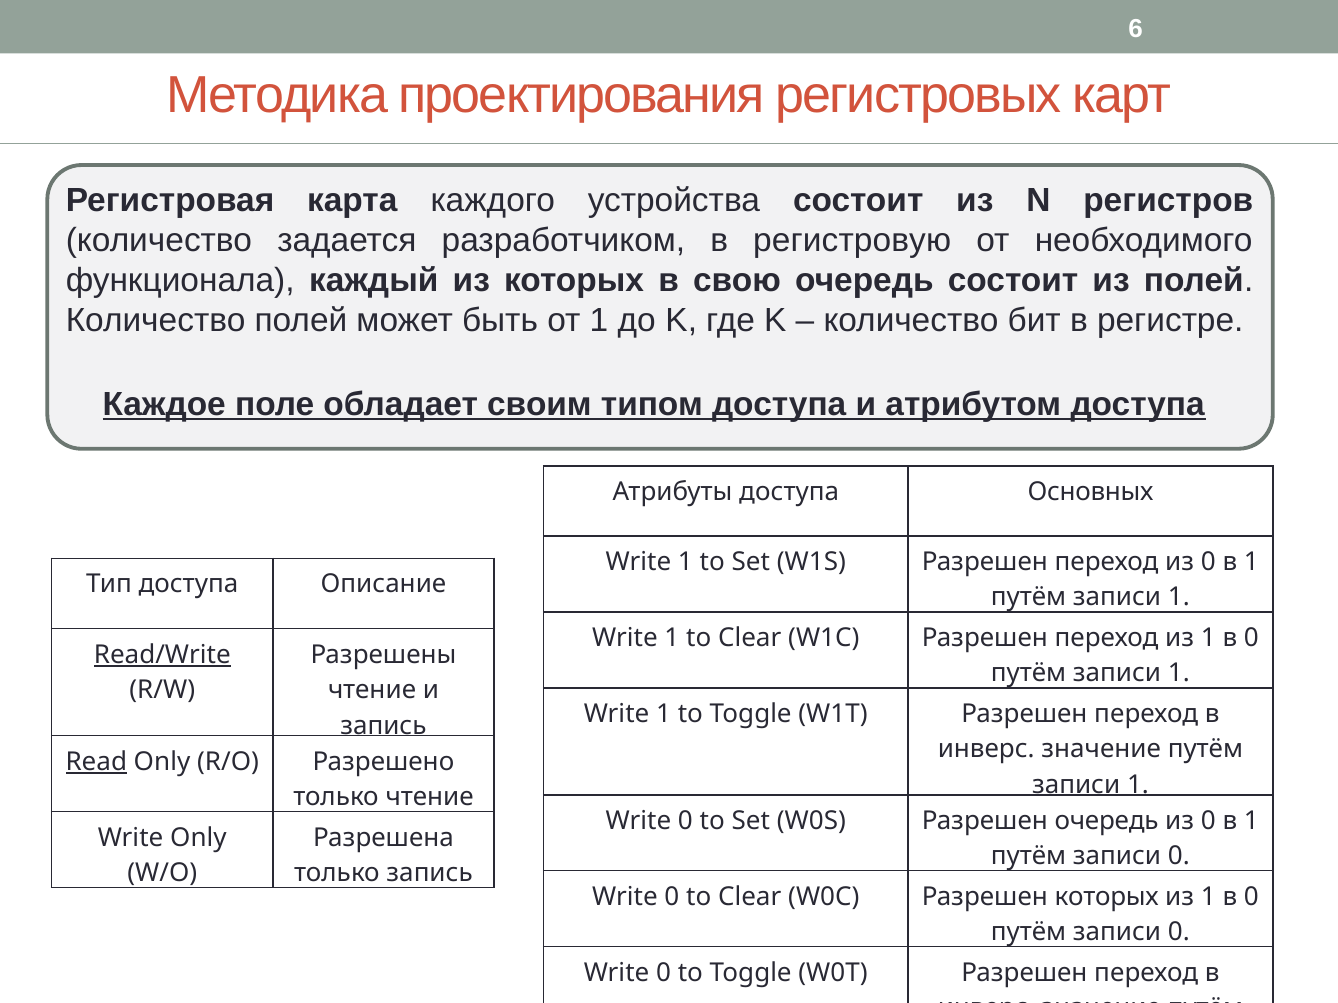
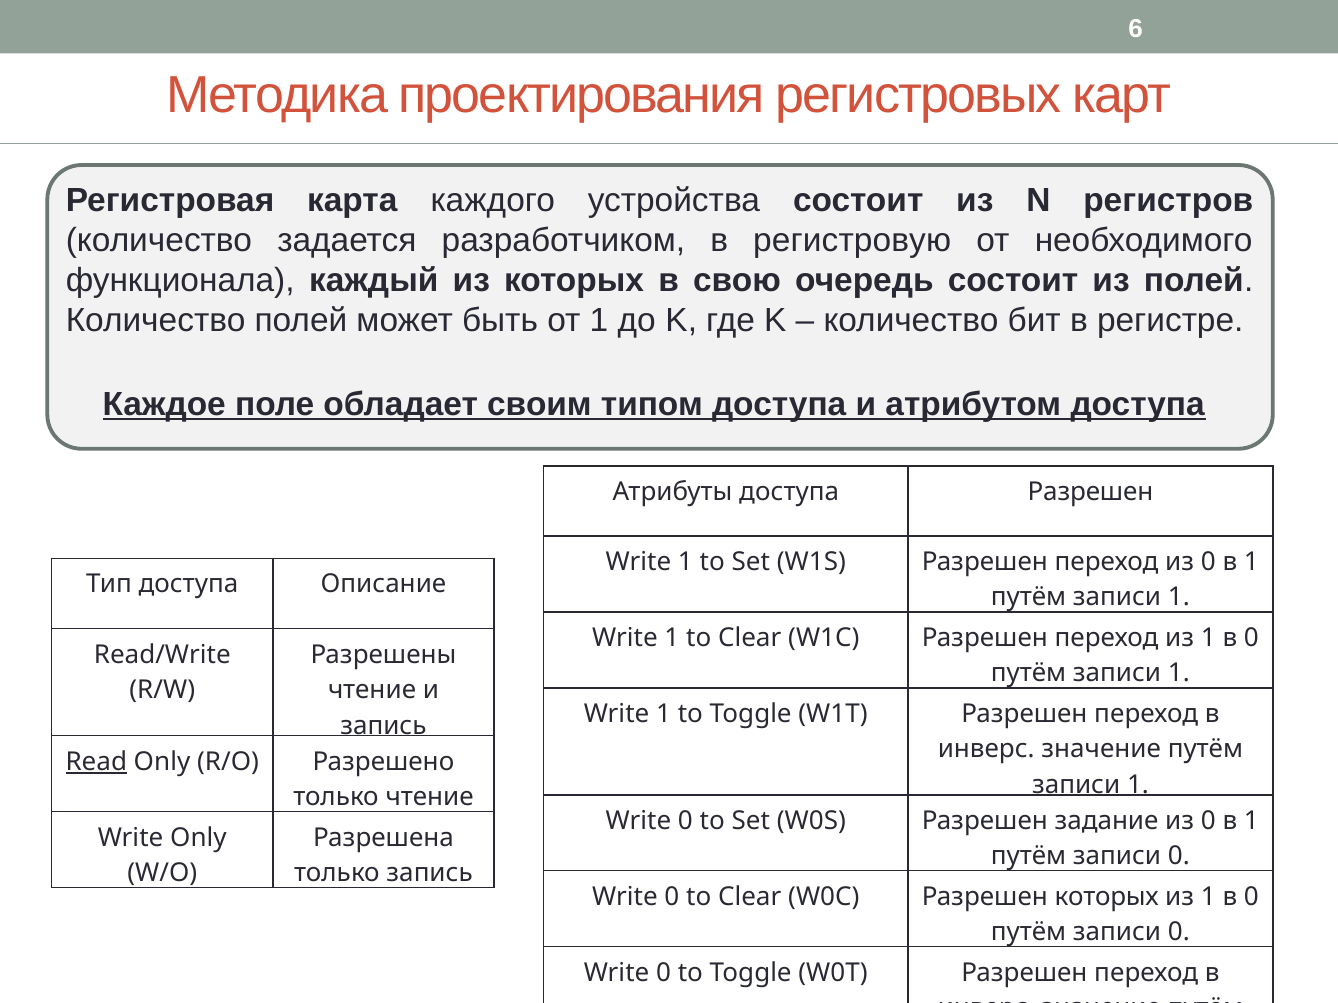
доступа Основных: Основных -> Разрешен
Read/Write underline: present -> none
Разрешен очередь: очередь -> задание
